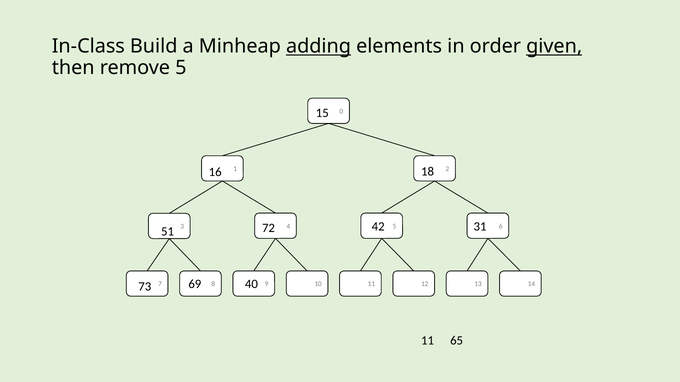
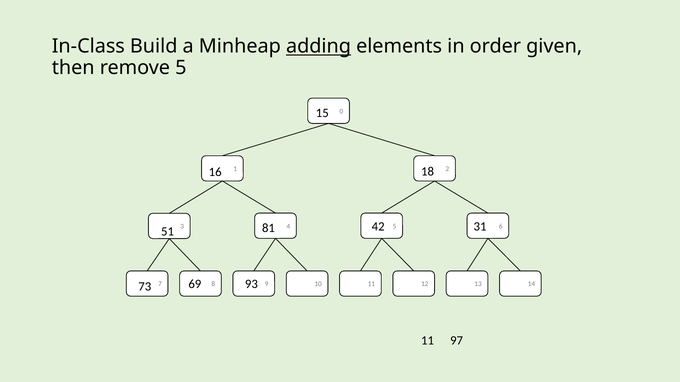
given underline: present -> none
72: 72 -> 81
40: 40 -> 93
65: 65 -> 97
